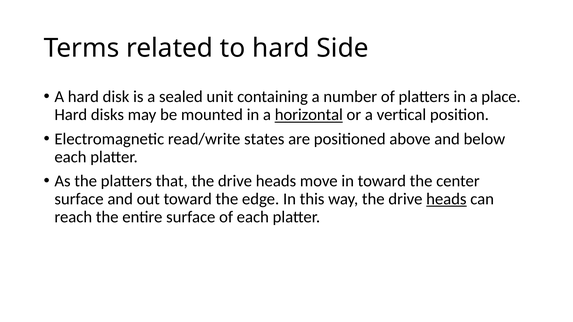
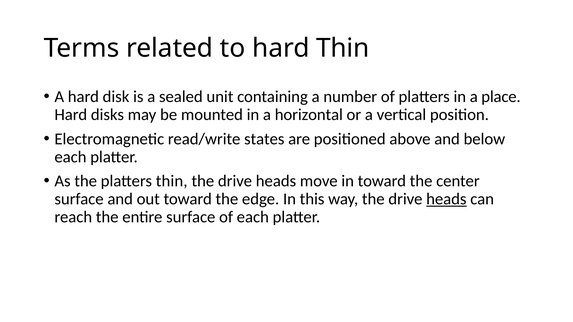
hard Side: Side -> Thin
horizontal underline: present -> none
platters that: that -> thin
